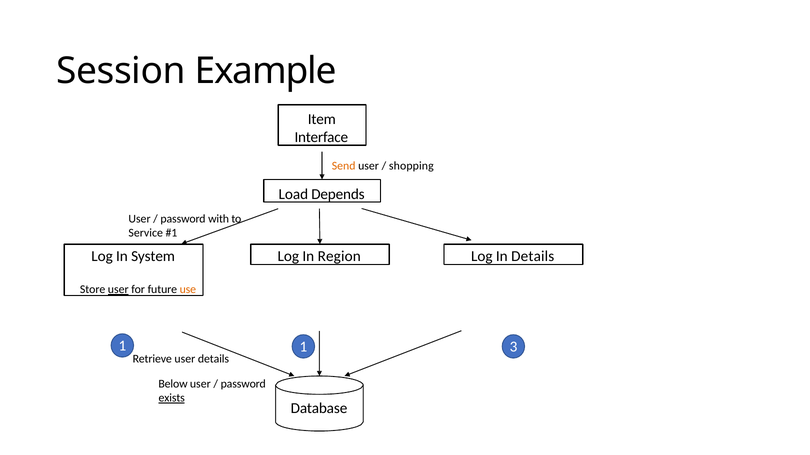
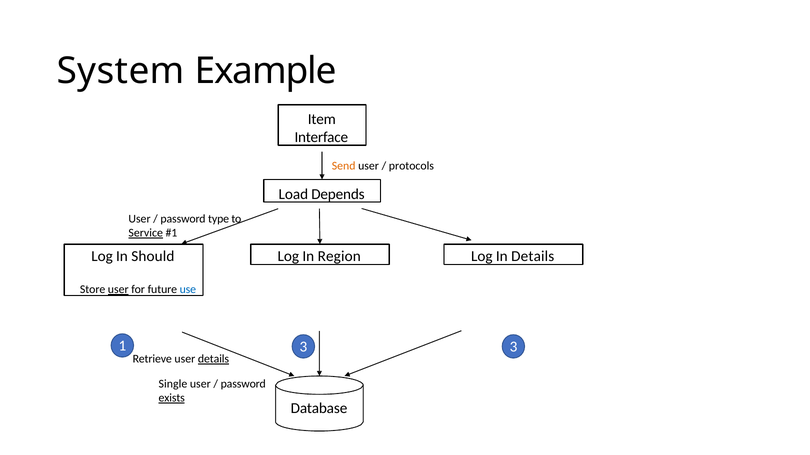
Session: Session -> System
shopping: shopping -> protocols
with: with -> type
Service underline: none -> present
System: System -> Should
use colour: orange -> blue
1 1: 1 -> 3
details at (214, 359) underline: none -> present
Below: Below -> Single
